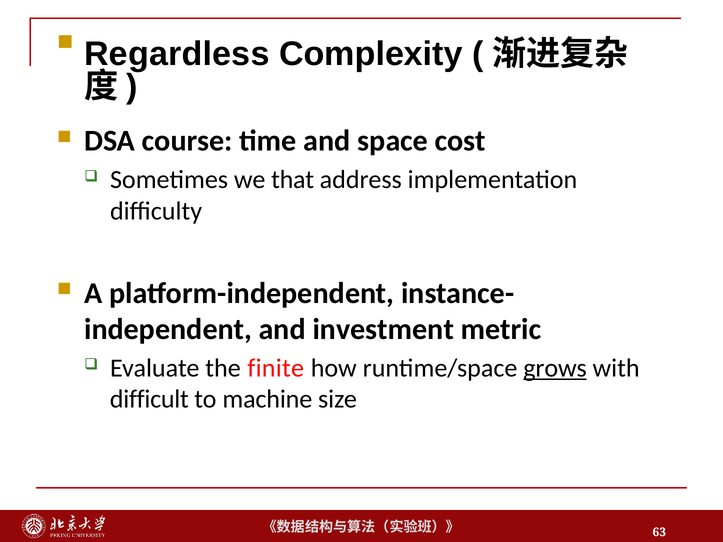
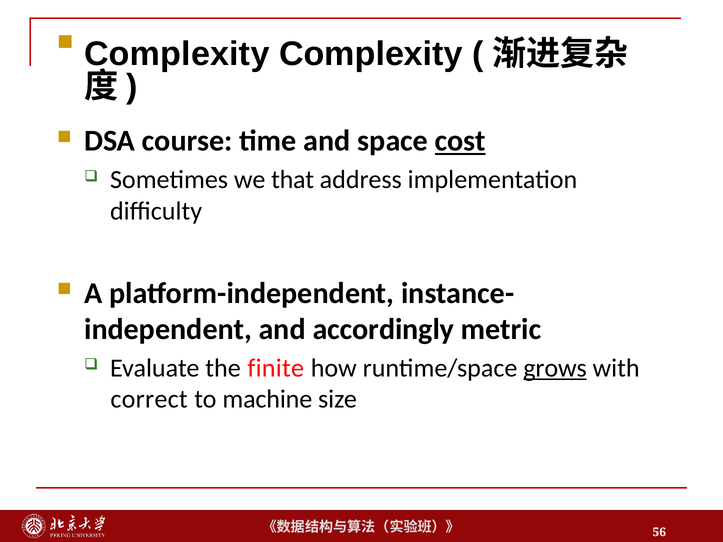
Regardless at (177, 54): Regardless -> Complexity
cost underline: none -> present
investment: investment -> accordingly
difficult: difficult -> correct
63: 63 -> 56
